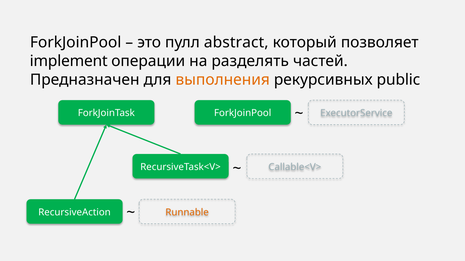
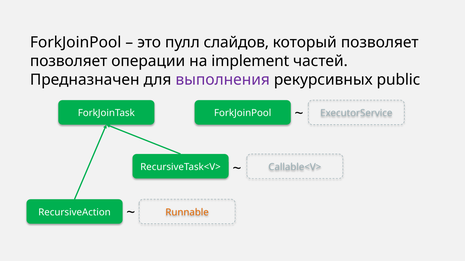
abstract: abstract -> слайдов
implement at (69, 61): implement -> позволяет
разделять: разделять -> implement
выполнения colour: orange -> purple
